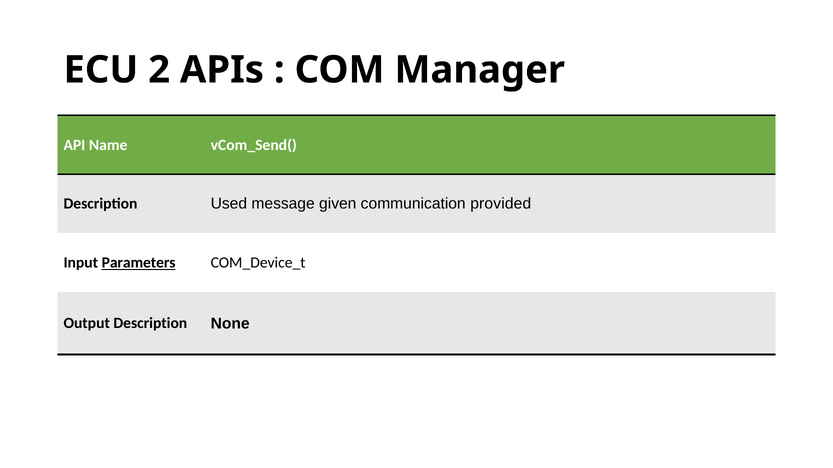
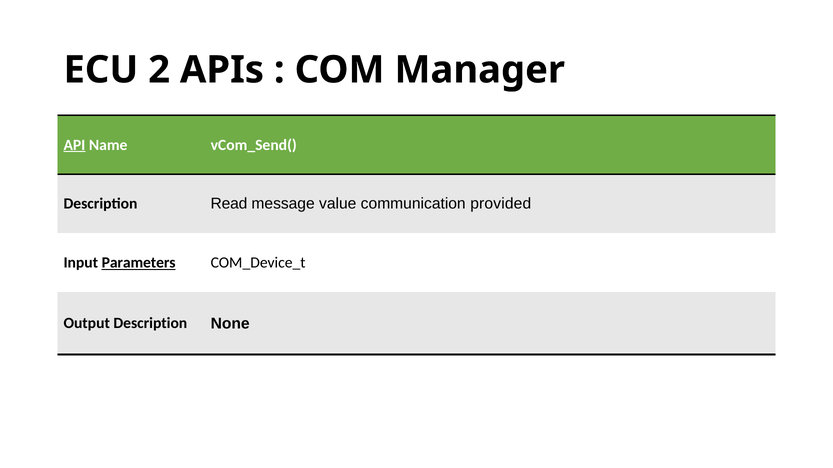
API underline: none -> present
Used: Used -> Read
given: given -> value
